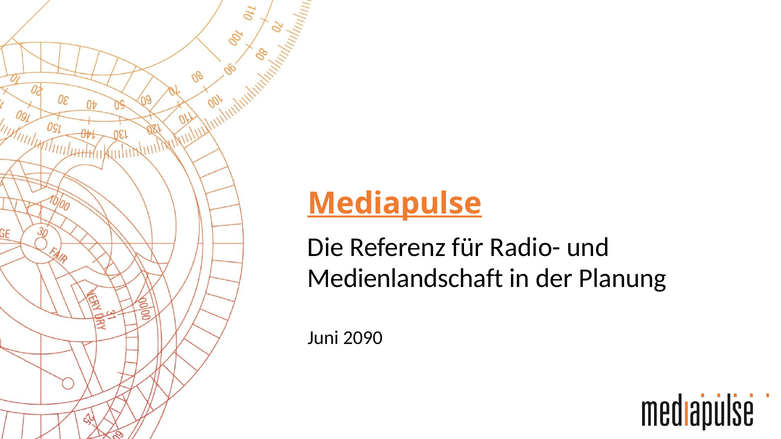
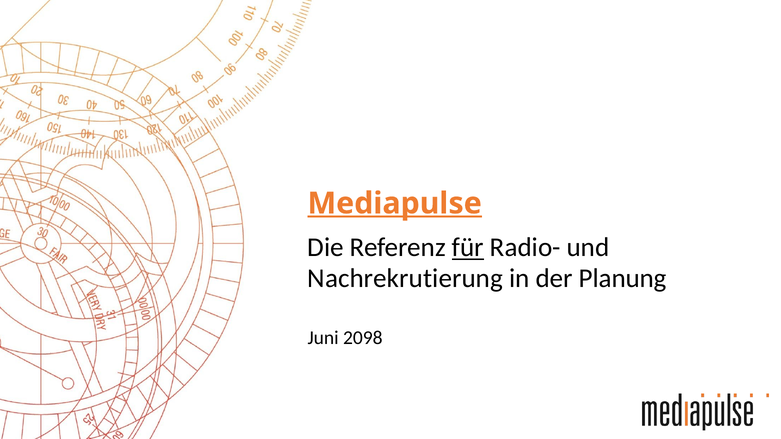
für underline: none -> present
Medienlandschaft: Medienlandschaft -> Nachrekrutierung
2090: 2090 -> 2098
